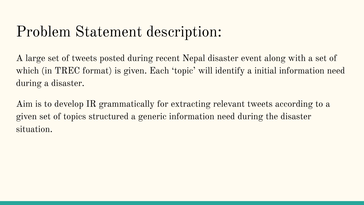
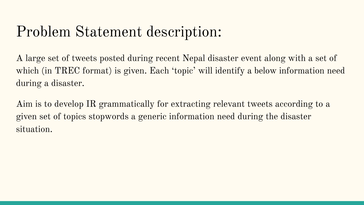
initial: initial -> below
structured: structured -> stopwords
